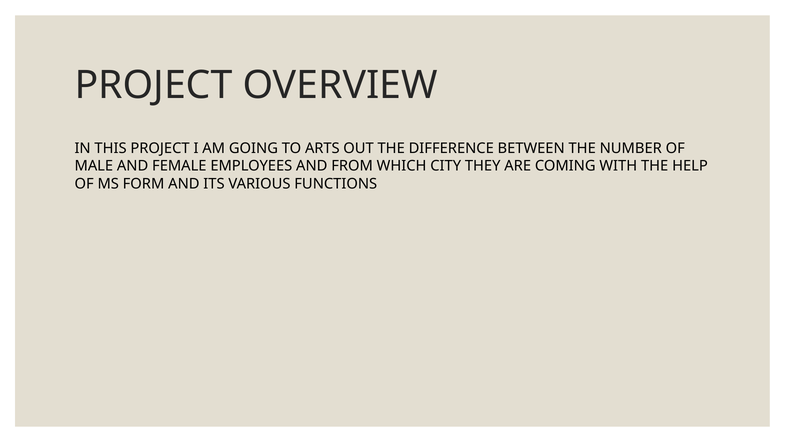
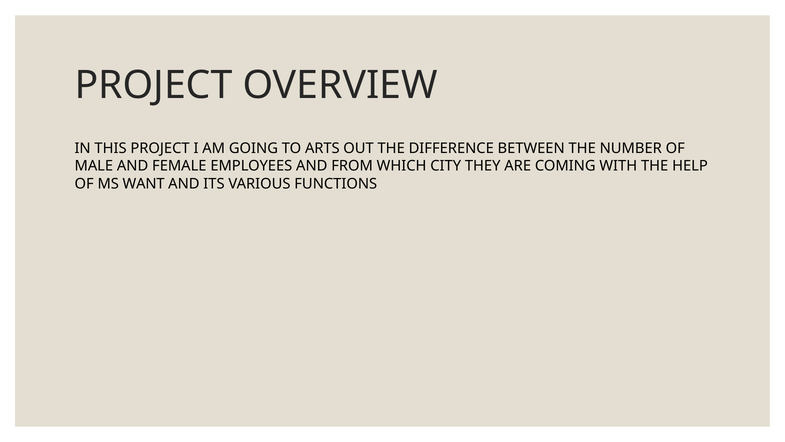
FORM: FORM -> WANT
